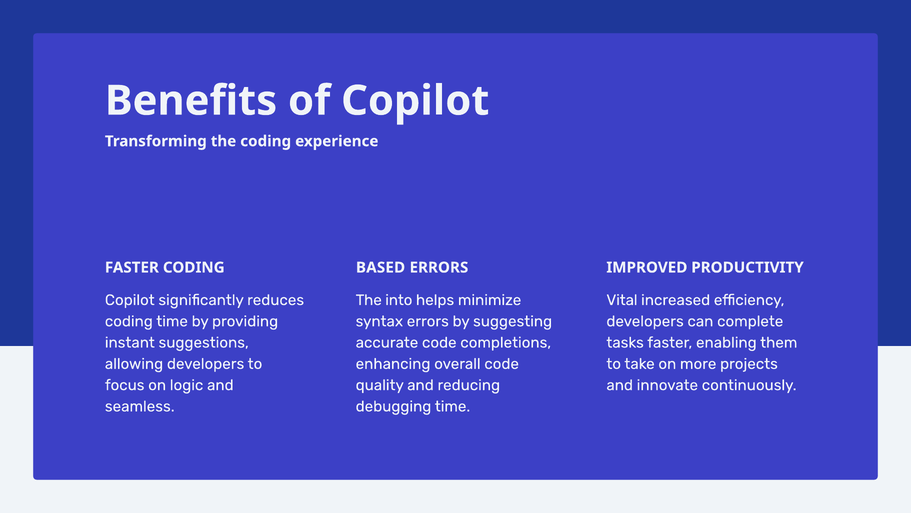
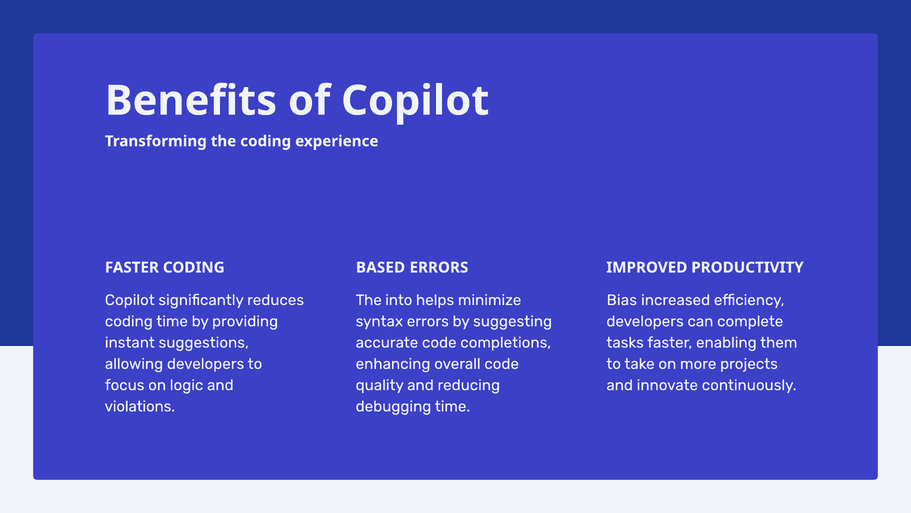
Vital: Vital -> Bias
seamless: seamless -> violations
